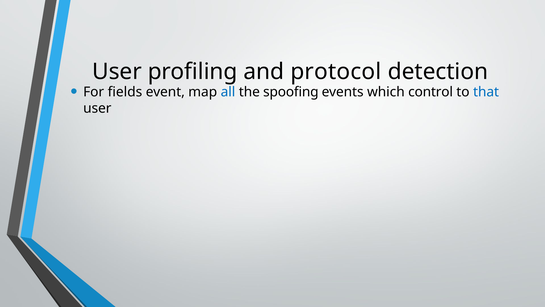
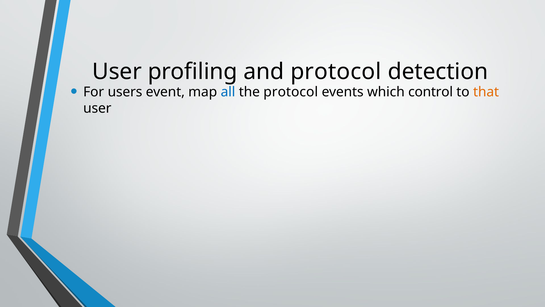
fields: fields -> users
the spoofing: spoofing -> protocol
that colour: blue -> orange
